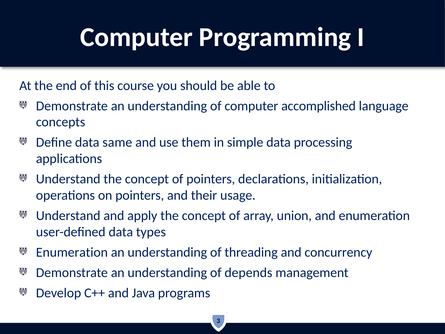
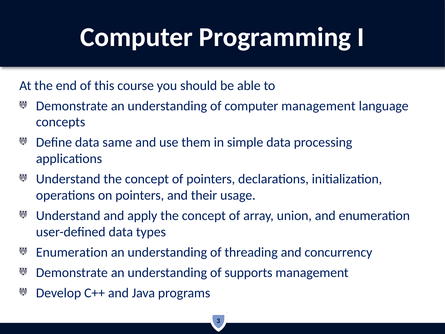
computer accomplished: accomplished -> management
depends: depends -> supports
